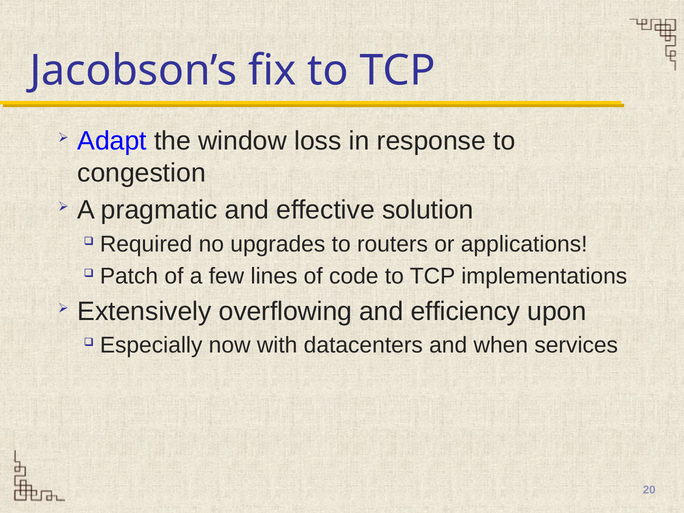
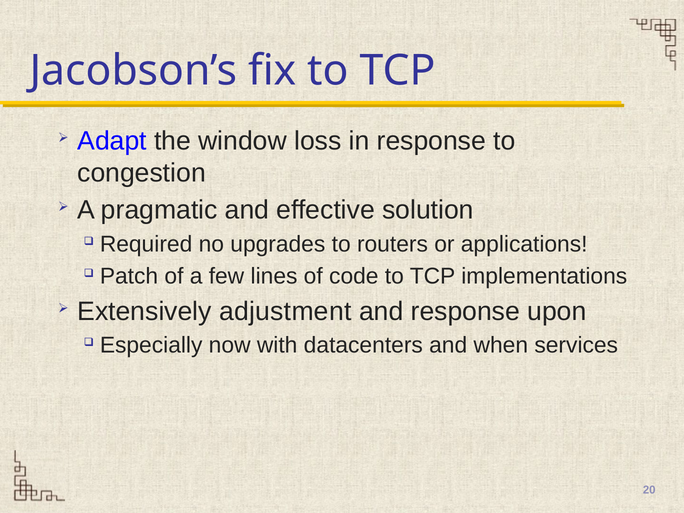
overflowing: overflowing -> adjustment
and efficiency: efficiency -> response
